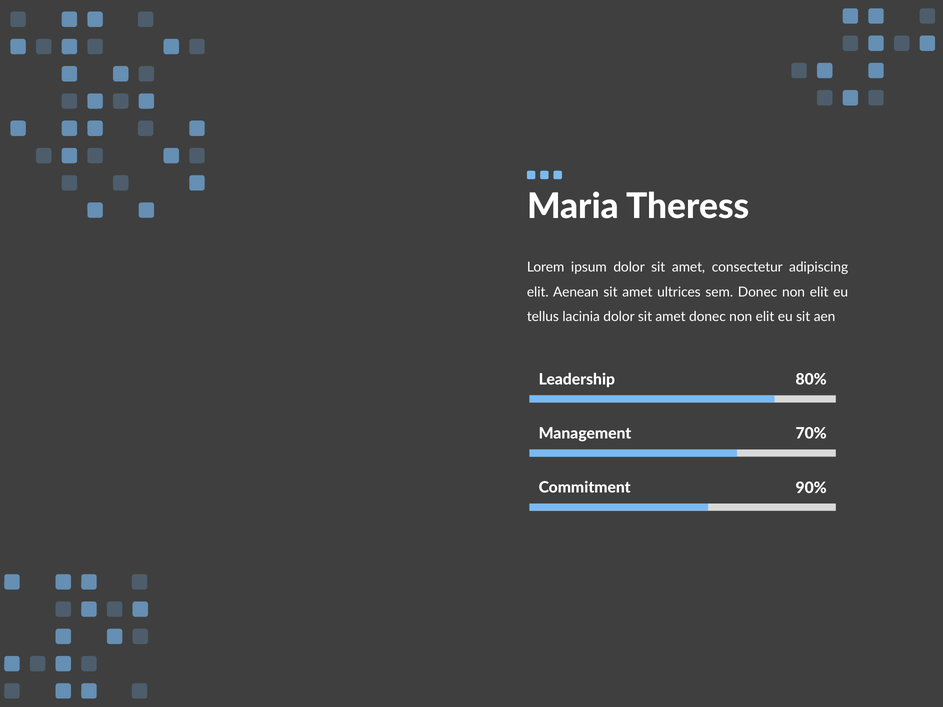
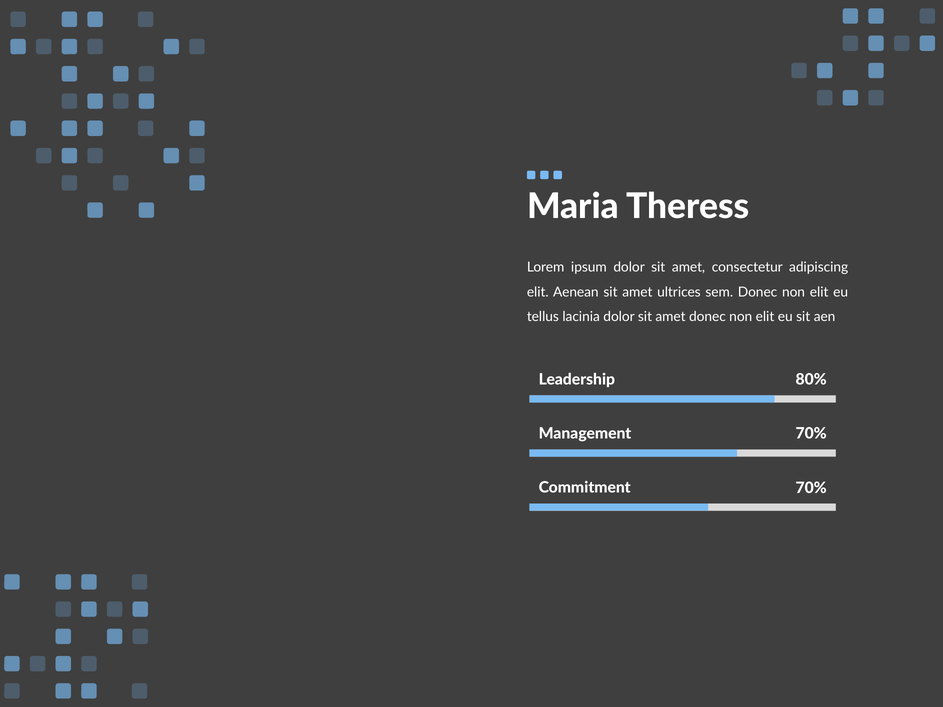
Commitment 90%: 90% -> 70%
